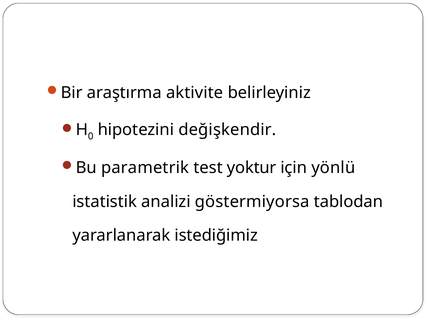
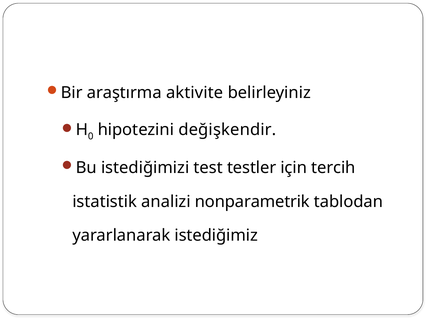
parametrik: parametrik -> istediğimizi
yoktur: yoktur -> testler
yönlü: yönlü -> tercih
göstermiyorsa: göstermiyorsa -> nonparametrik
